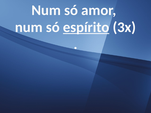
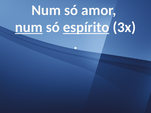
num at (29, 27) underline: none -> present
